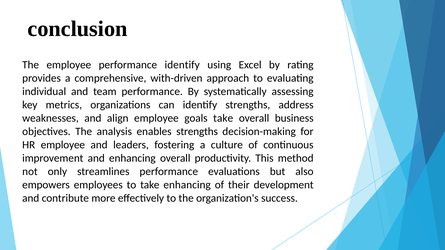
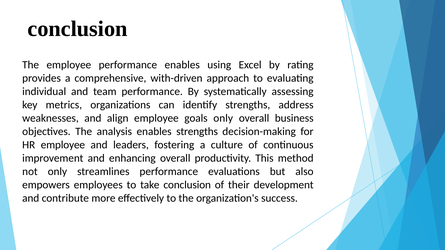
performance identify: identify -> enables
goals take: take -> only
take enhancing: enhancing -> conclusion
